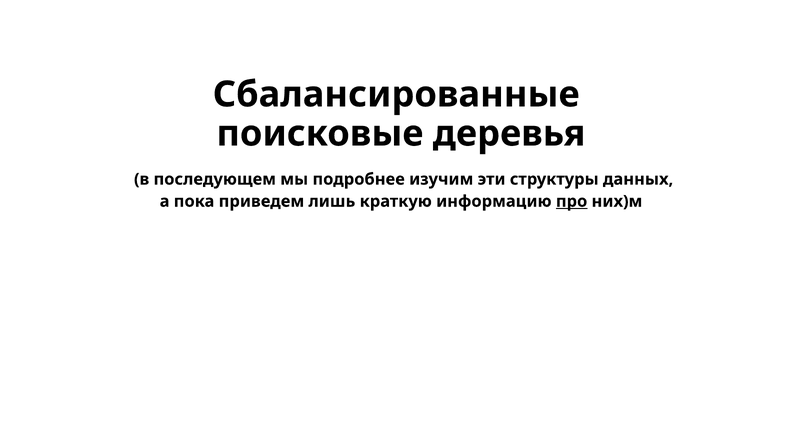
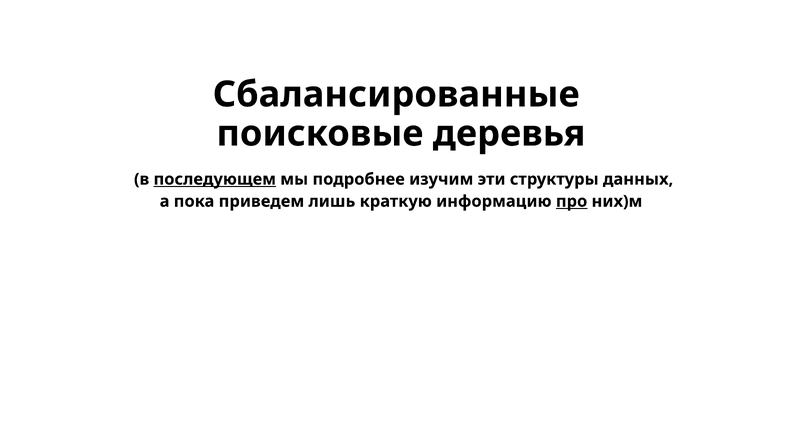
последующем underline: none -> present
